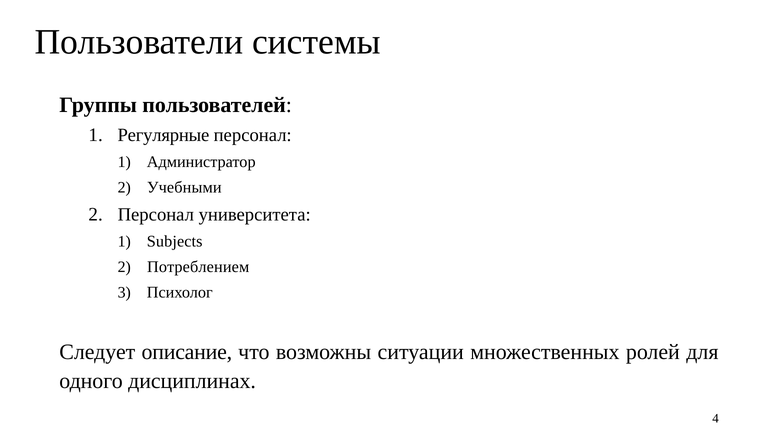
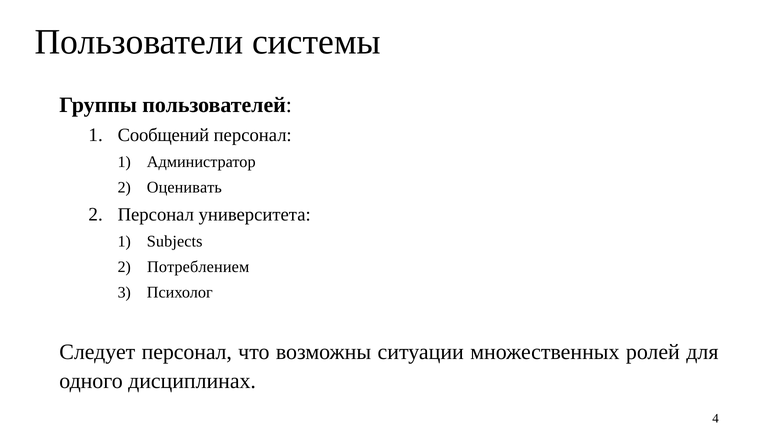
Регулярные: Регулярные -> Сообщений
Учебными: Учебными -> Оценивать
Следует описание: описание -> персонал
